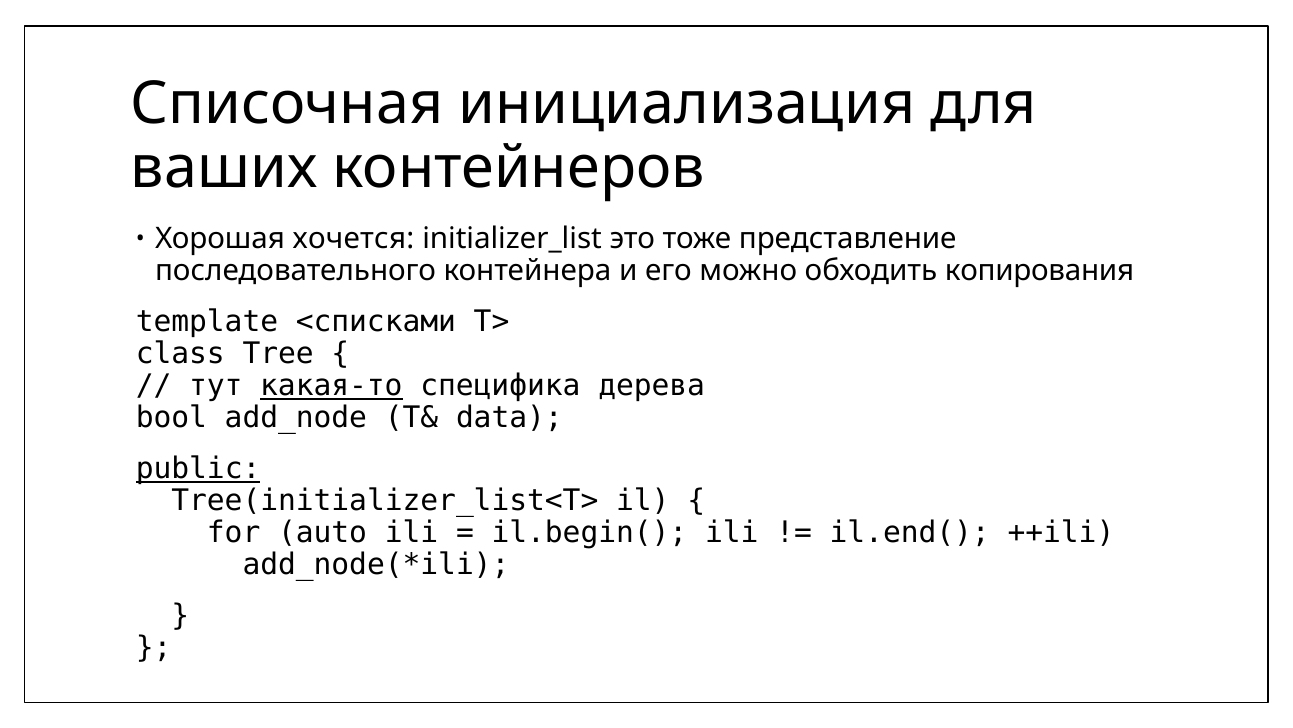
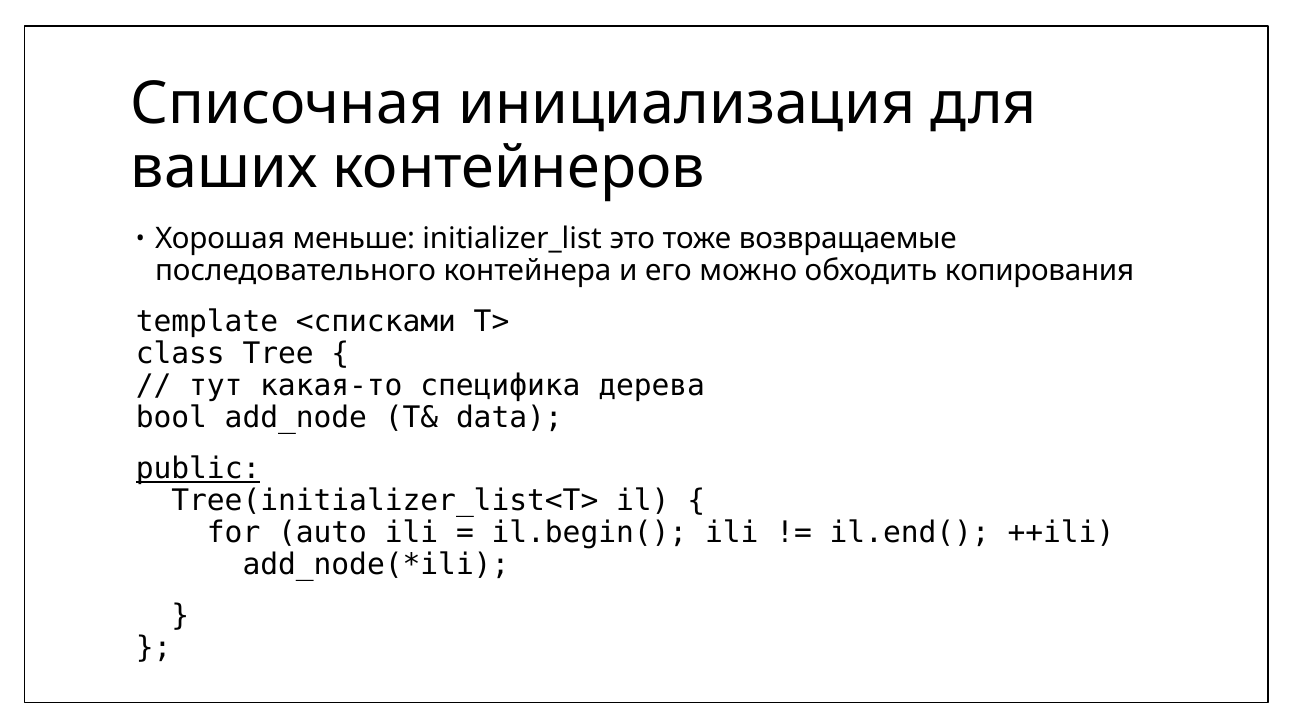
хочется: хочется -> меньше
представление: представление -> возвращаемые
какая-то underline: present -> none
